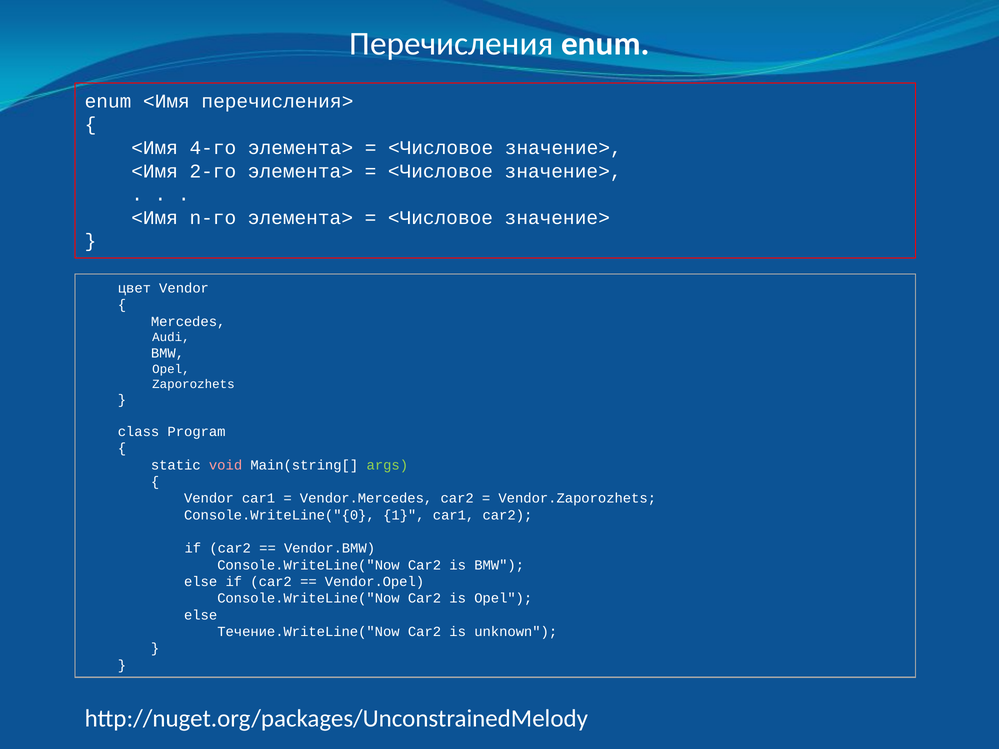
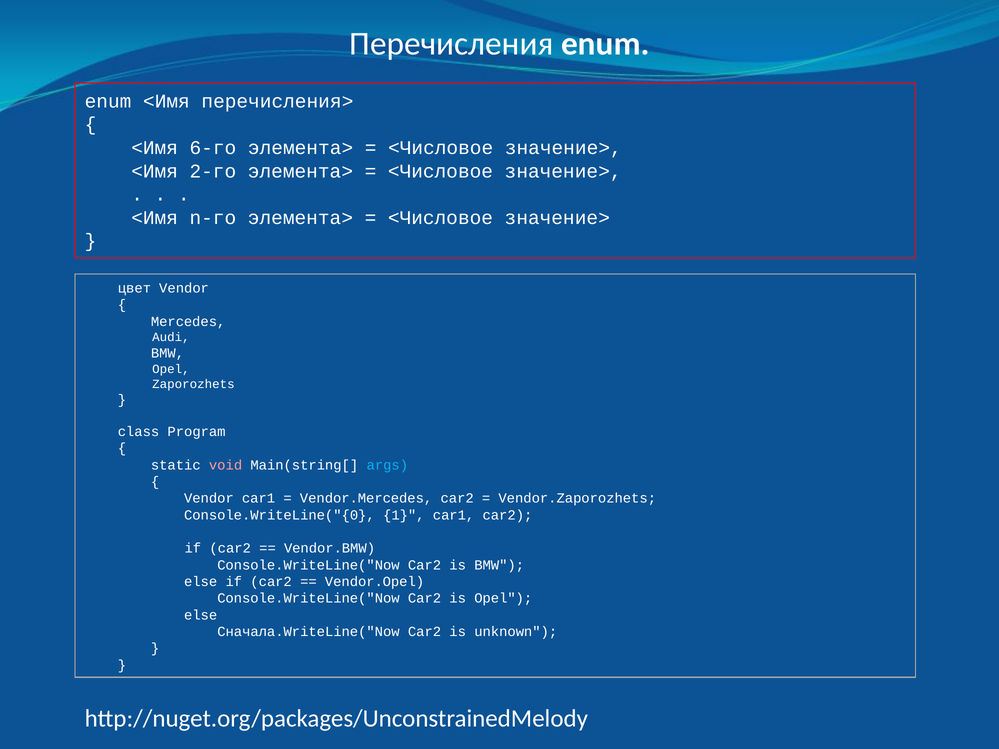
4-го: 4-го -> 6-го
args colour: light green -> light blue
Течение.WriteLine("Now: Течение.WriteLine("Now -> Сначала.WriteLine("Now
